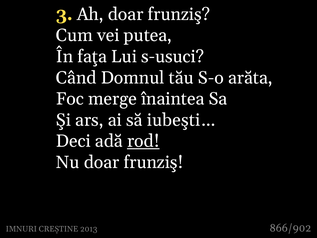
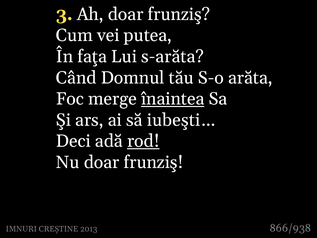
s-usuci: s-usuci -> s-arăta
înaintea underline: none -> present
866/902: 866/902 -> 866/938
